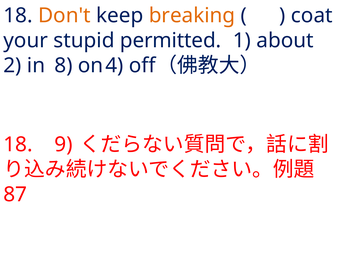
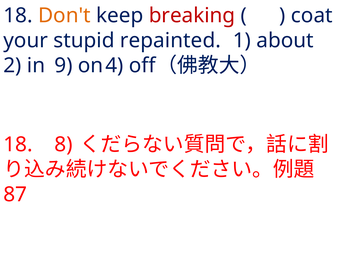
breaking colour: orange -> red
permitted: permitted -> repainted
8: 8 -> 9
9: 9 -> 8
